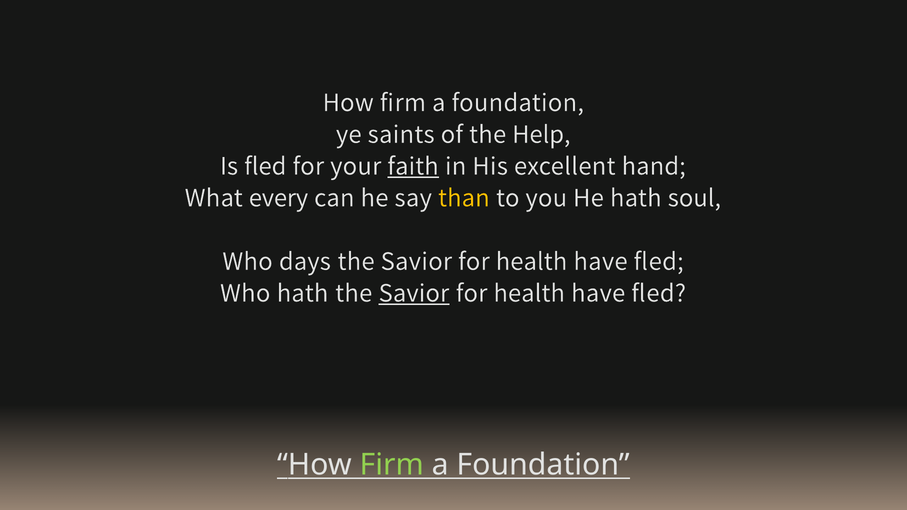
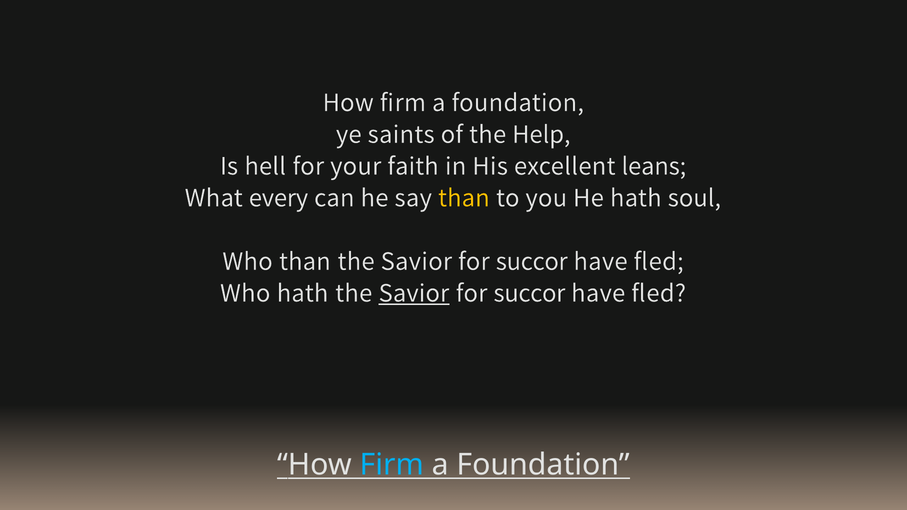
Is fled: fled -> hell
faith underline: present -> none
hand: hand -> leans
Who days: days -> than
health at (532, 261): health -> succor
health at (529, 293): health -> succor
Firm at (392, 465) colour: light green -> light blue
